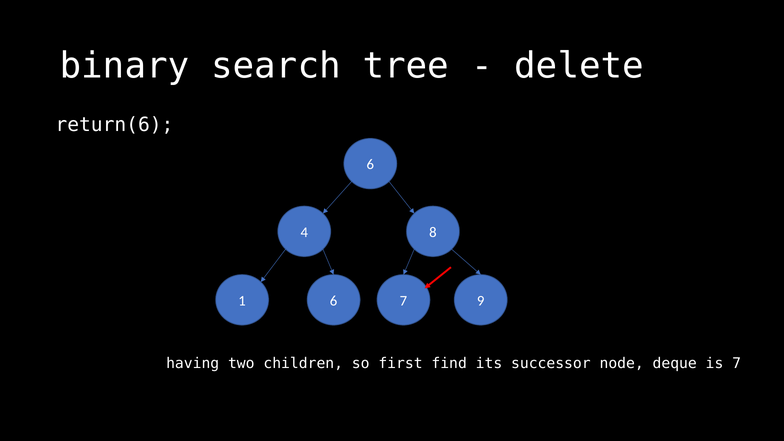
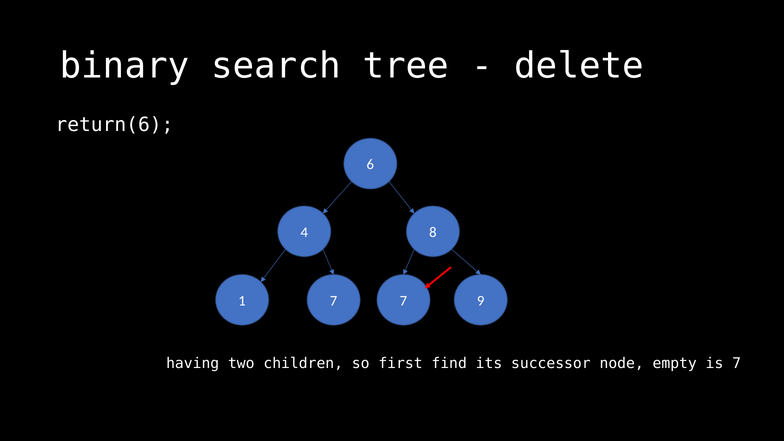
1 6: 6 -> 7
deque: deque -> empty
